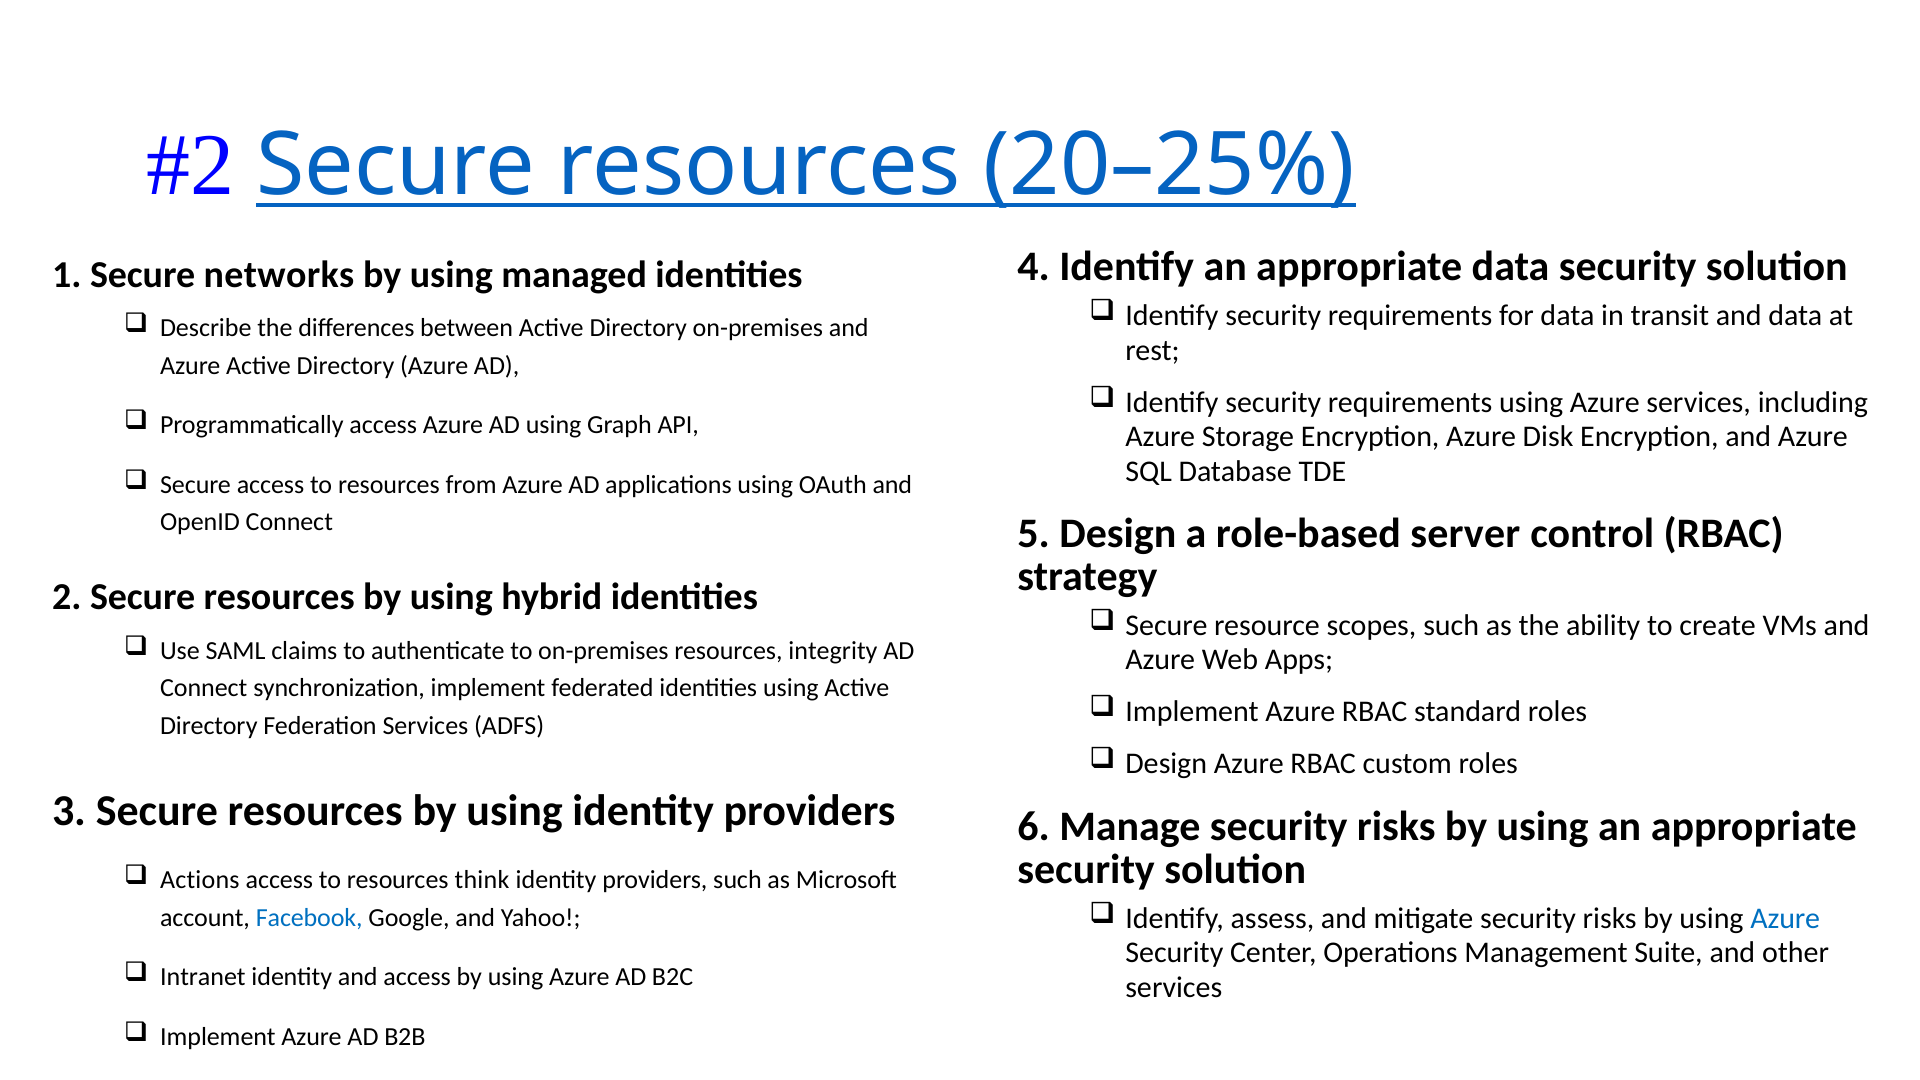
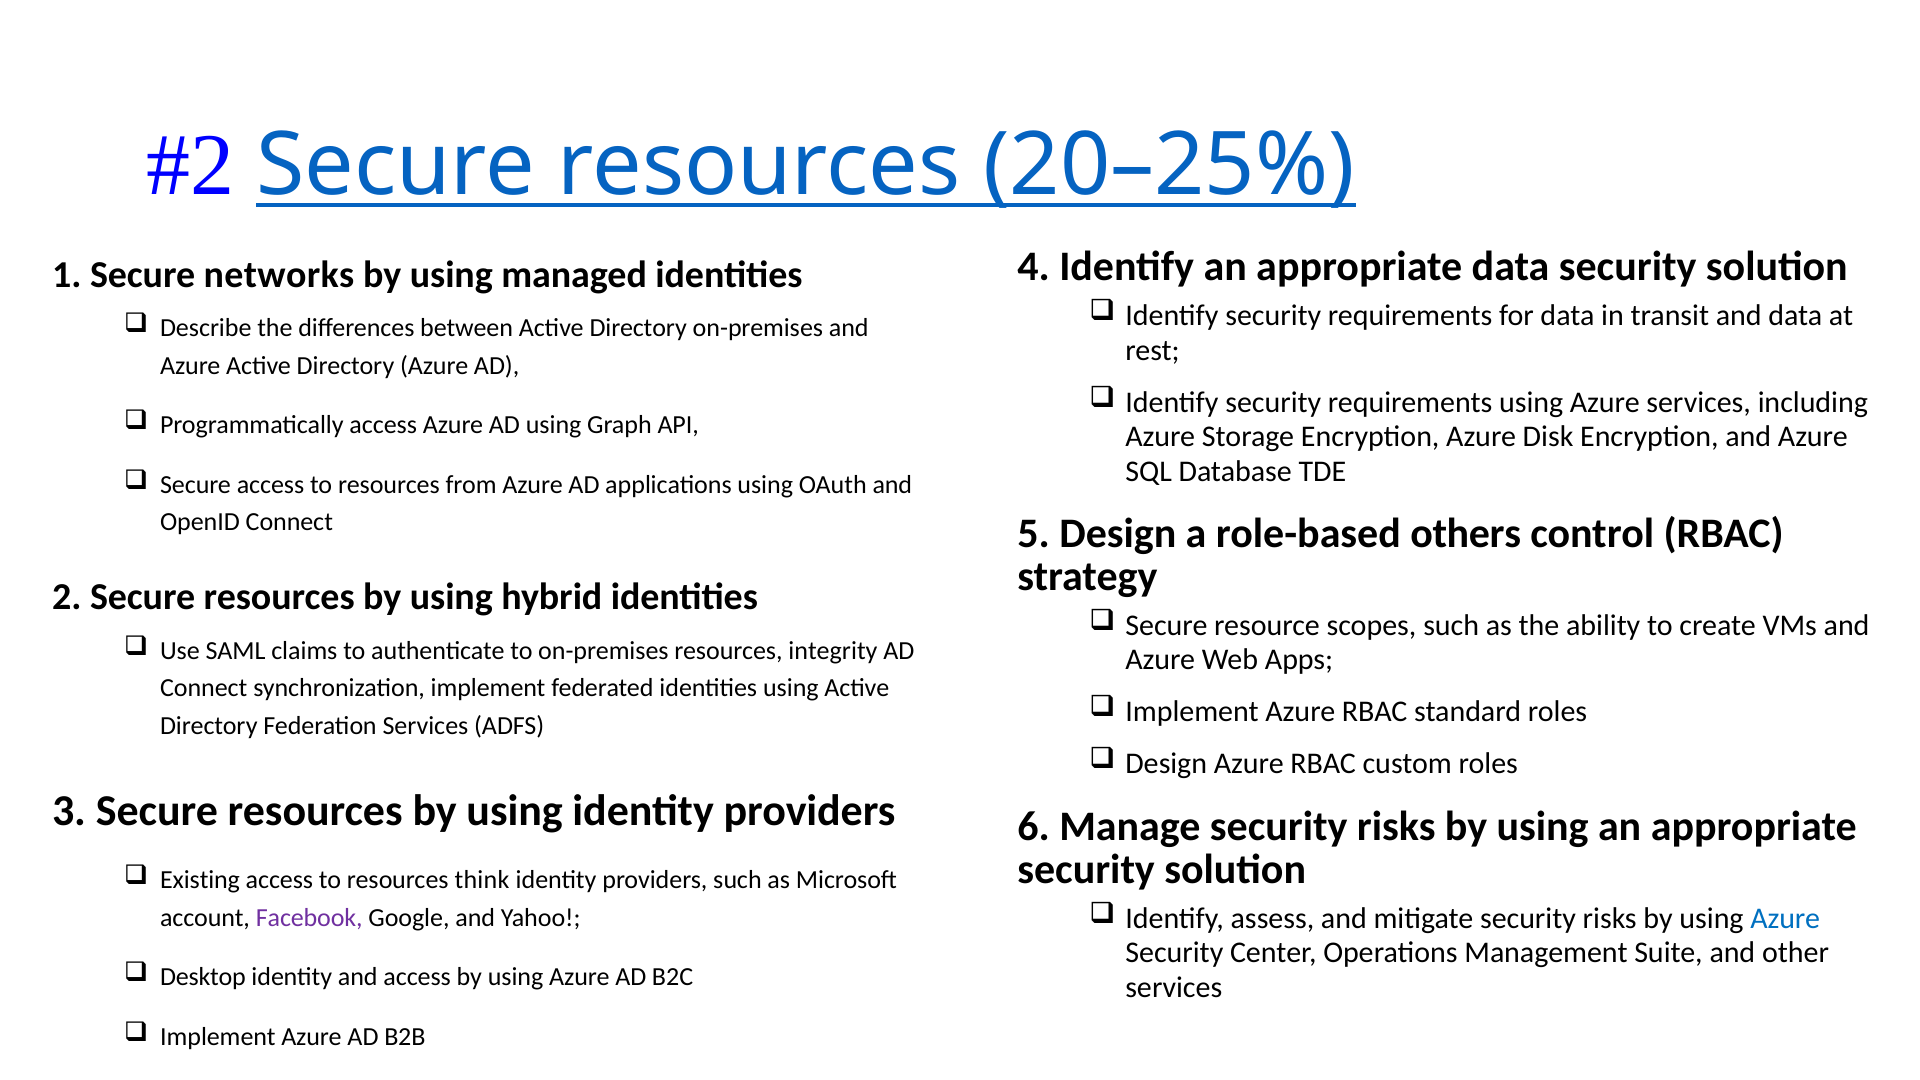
server: server -> others
Actions: Actions -> Existing
Facebook colour: blue -> purple
Intranet: Intranet -> Desktop
